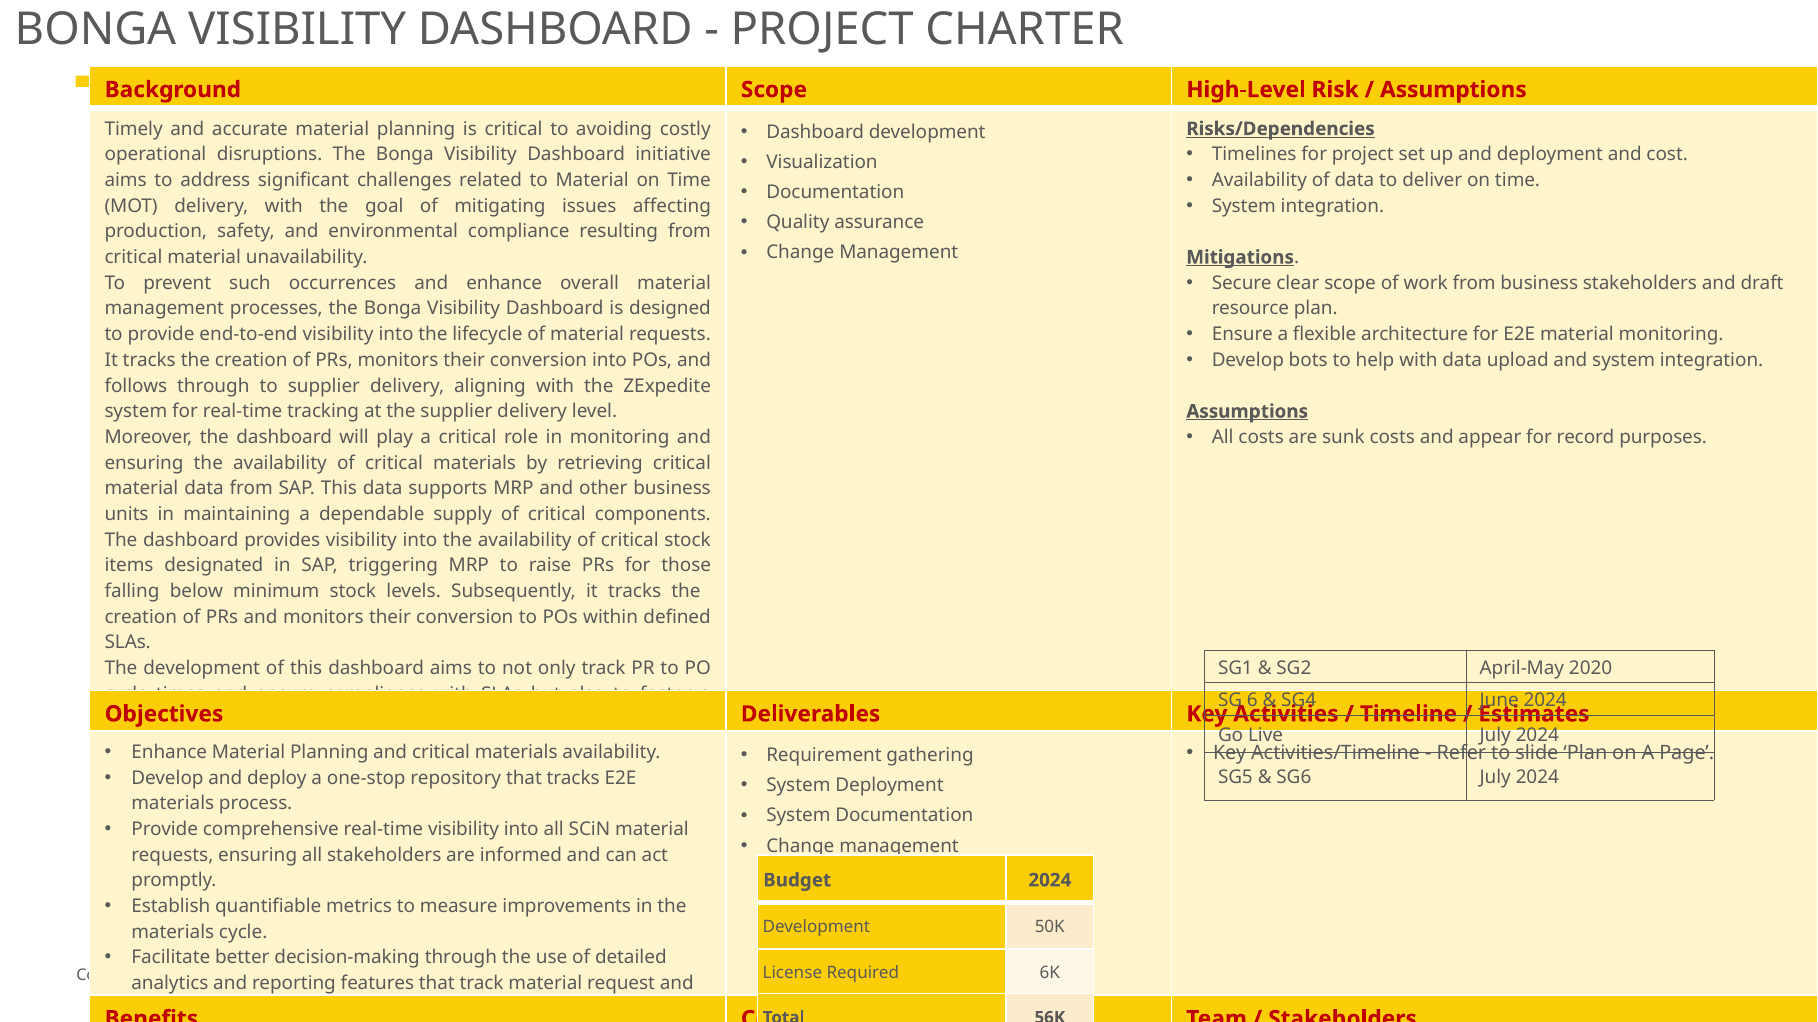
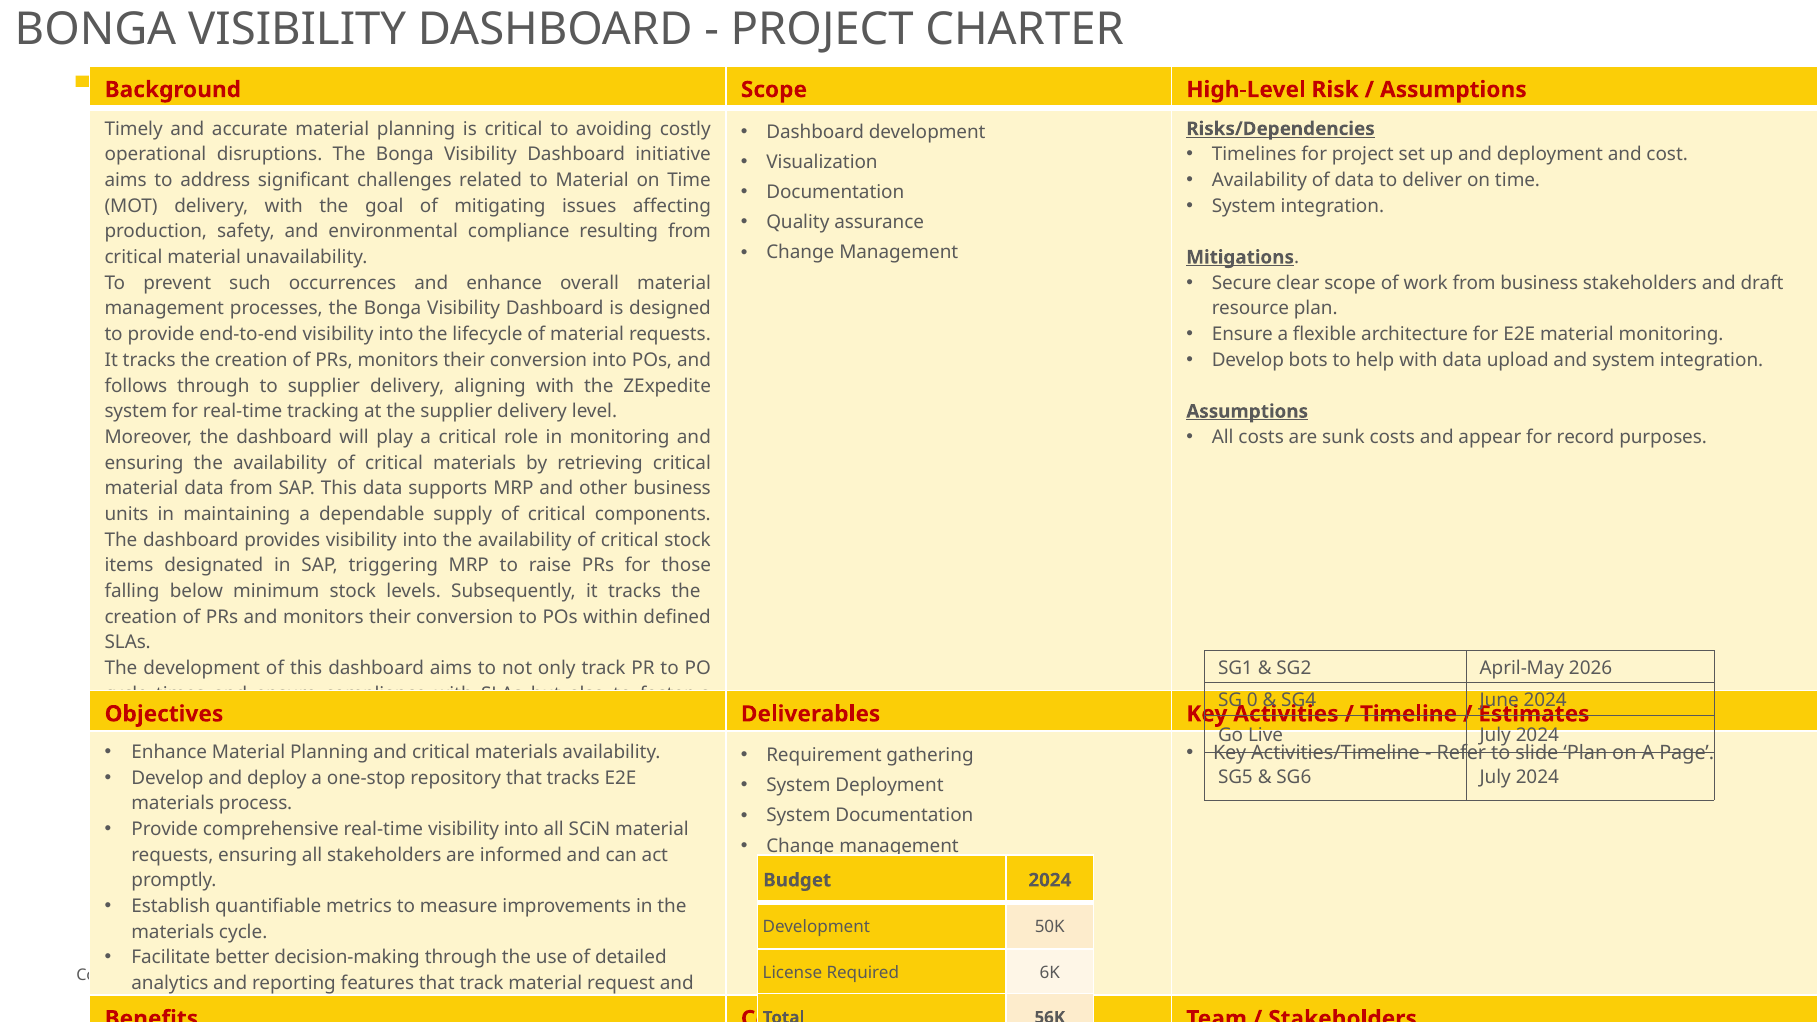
2020: 2020 -> 2026
6: 6 -> 0
